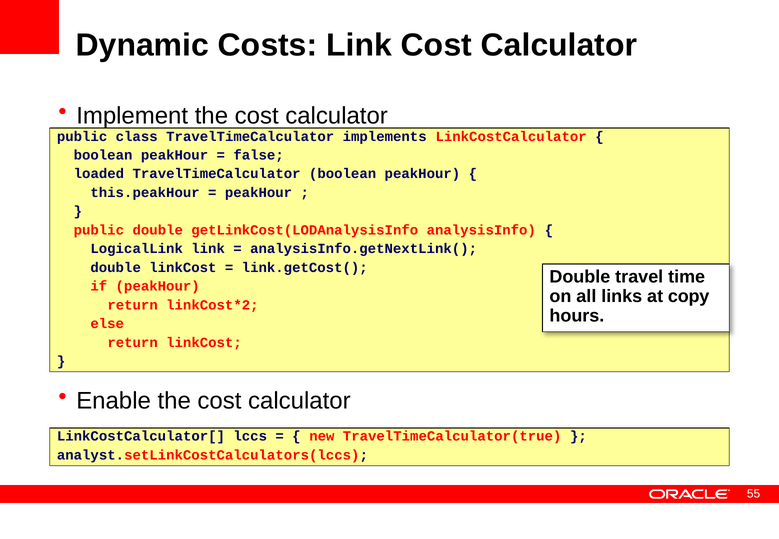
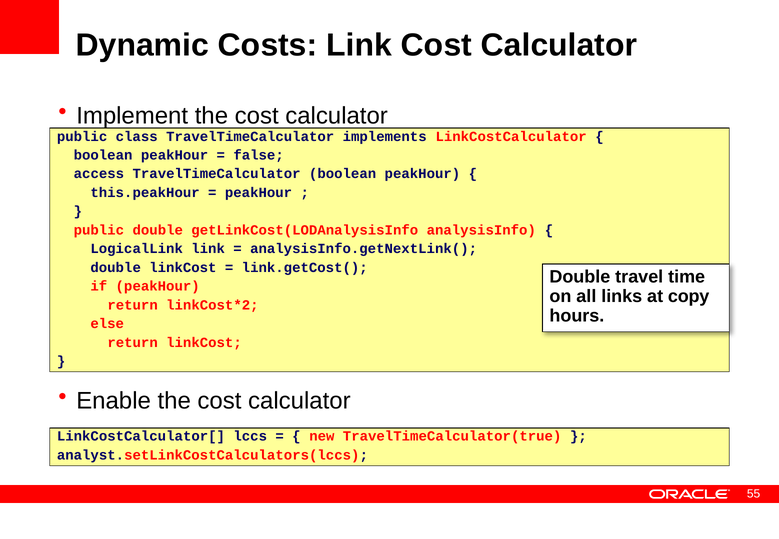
loaded: loaded -> access
